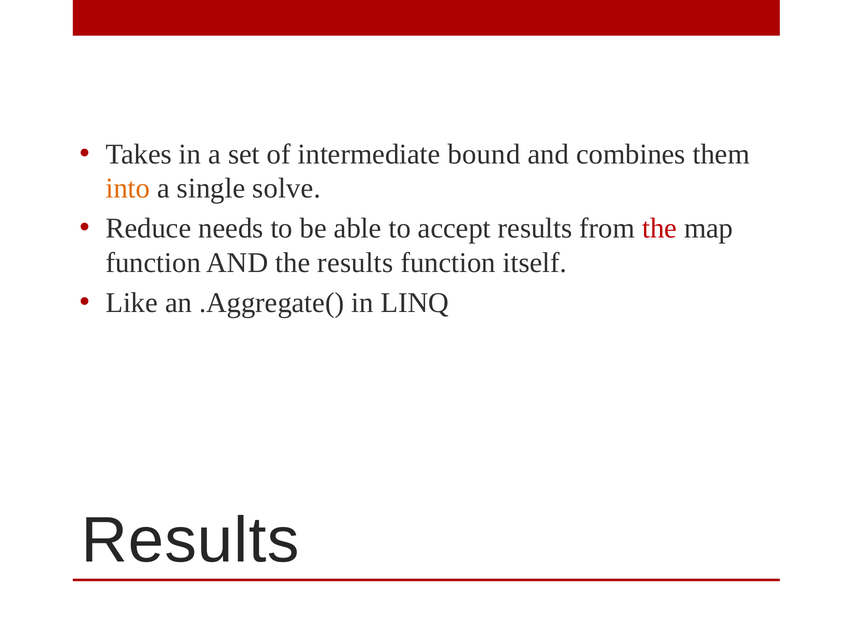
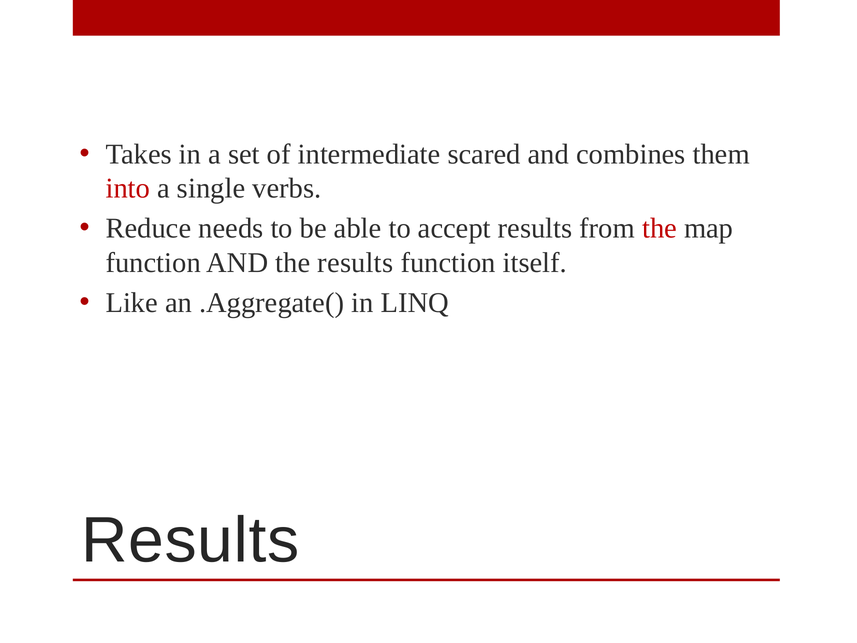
bound: bound -> scared
into colour: orange -> red
solve: solve -> verbs
